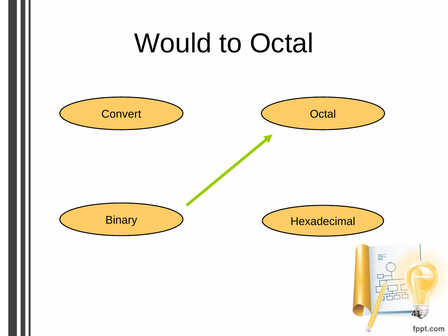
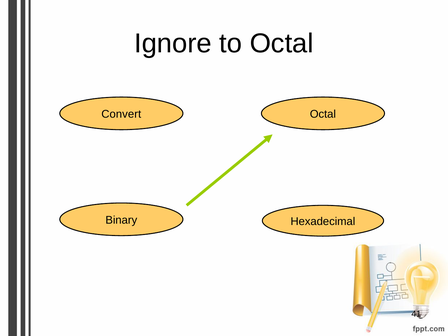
Would: Would -> Ignore
